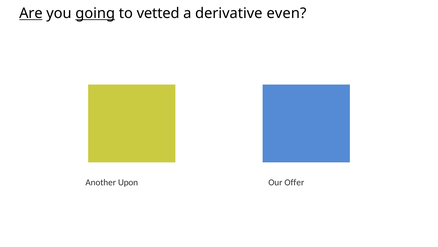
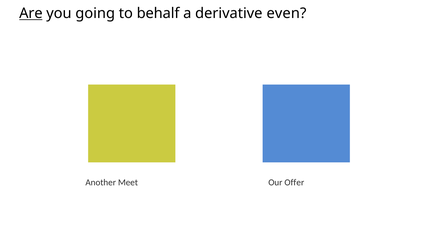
going underline: present -> none
vetted: vetted -> behalf
Upon: Upon -> Meet
